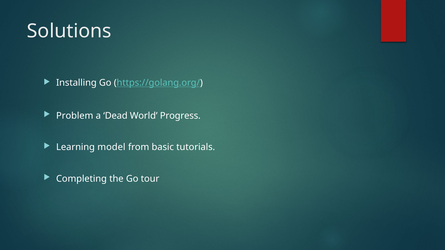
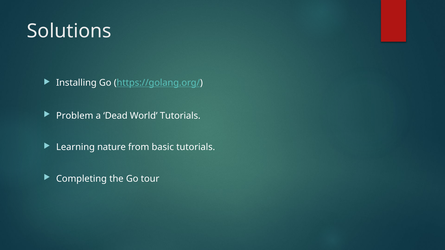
World Progress: Progress -> Tutorials
model: model -> nature
